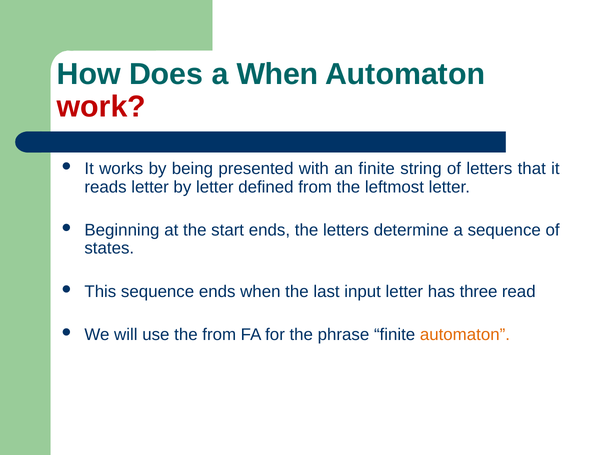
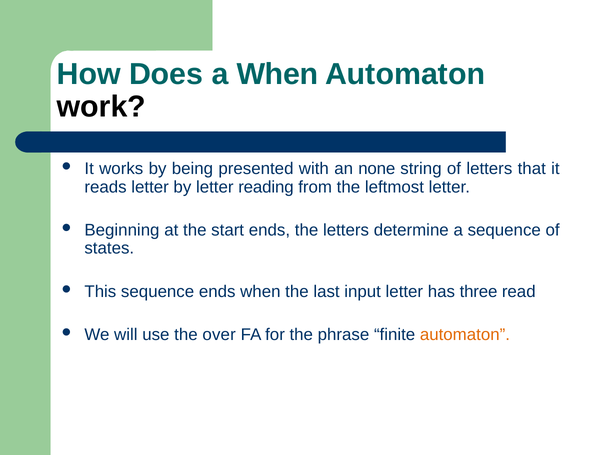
work colour: red -> black
an finite: finite -> none
defined: defined -> reading
the from: from -> over
